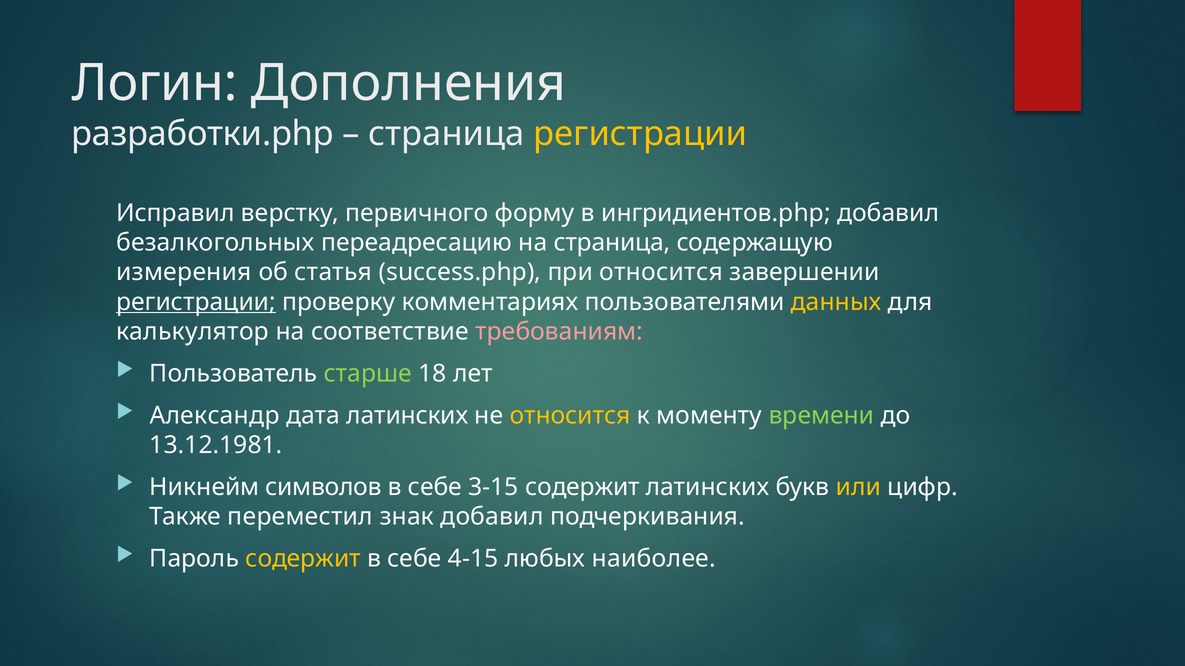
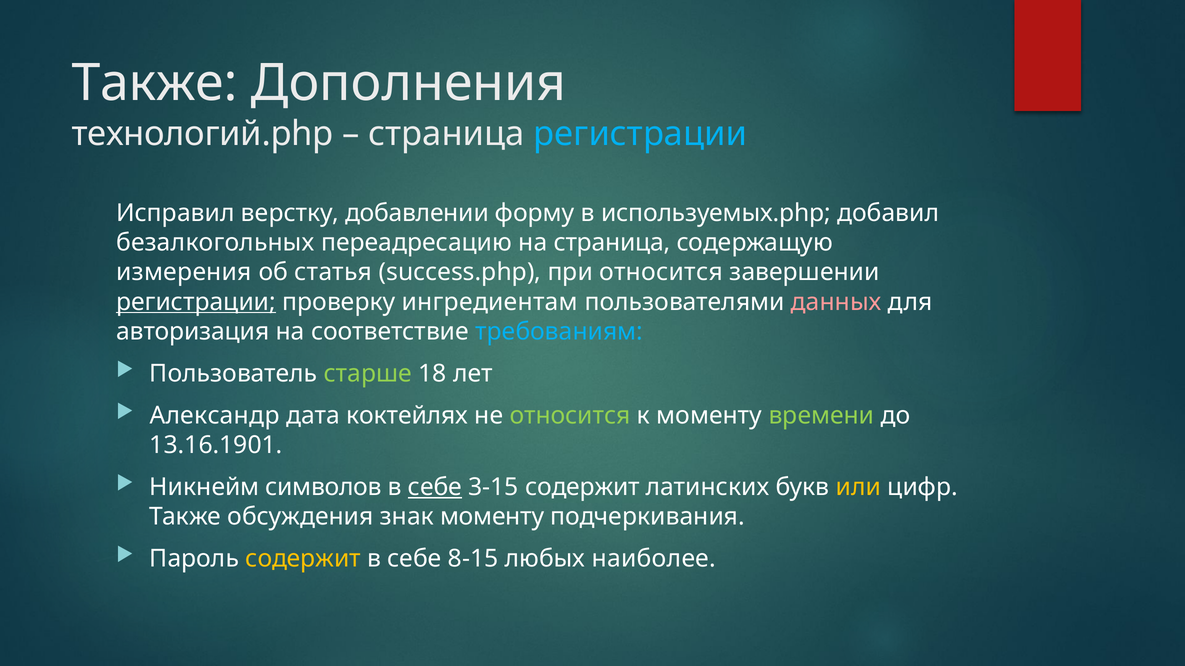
Логин at (155, 83): Логин -> Также
разработки.php: разработки.php -> технологий.php
регистрации at (640, 134) colour: yellow -> light blue
первичного: первичного -> добавлении
ингридиентов.php: ингридиентов.php -> используемых.php
комментариях: комментариях -> ингредиентам
данных colour: yellow -> pink
калькулятор: калькулятор -> авторизация
требованиям colour: pink -> light blue
дата латинских: латинских -> коктейлях
относится at (570, 416) colour: yellow -> light green
13.12.1981: 13.12.1981 -> 13.16.1901
себе at (435, 487) underline: none -> present
переместил: переместил -> обсуждения
знак добавил: добавил -> моменту
4-15: 4-15 -> 8-15
